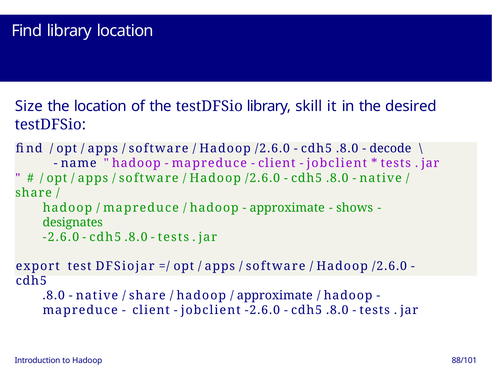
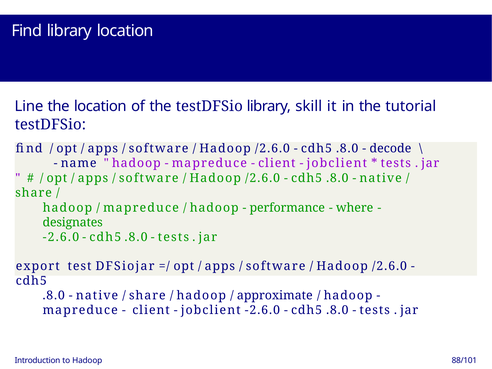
Size: Size -> Line
desired: desired -> tutorial
approximate at (287, 208): approximate -> performance
shows: shows -> where
